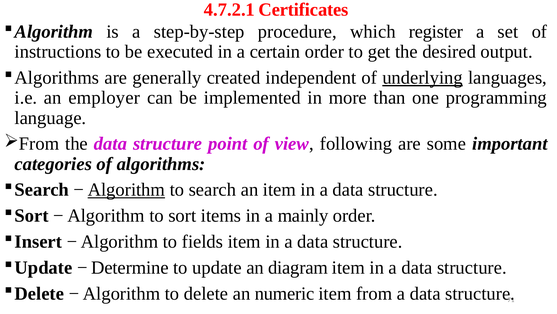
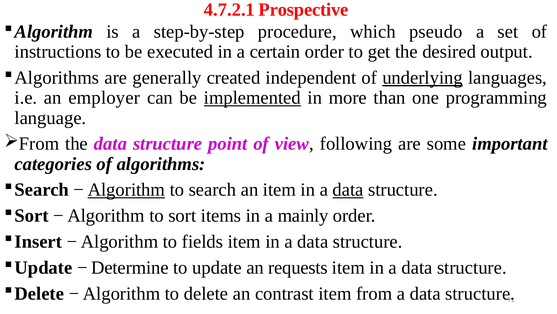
Certificates: Certificates -> Prospective
register: register -> pseudo
implemented underline: none -> present
data at (348, 189) underline: none -> present
diagram: diagram -> requests
numeric: numeric -> contrast
